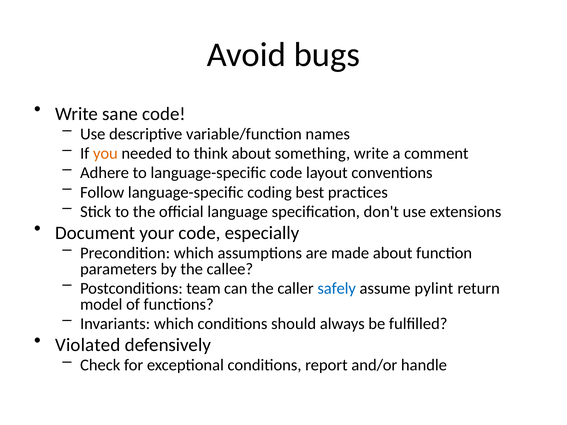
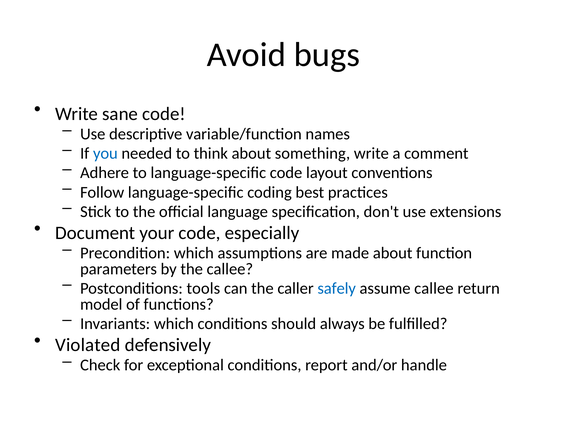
you colour: orange -> blue
team: team -> tools
assume pylint: pylint -> callee
